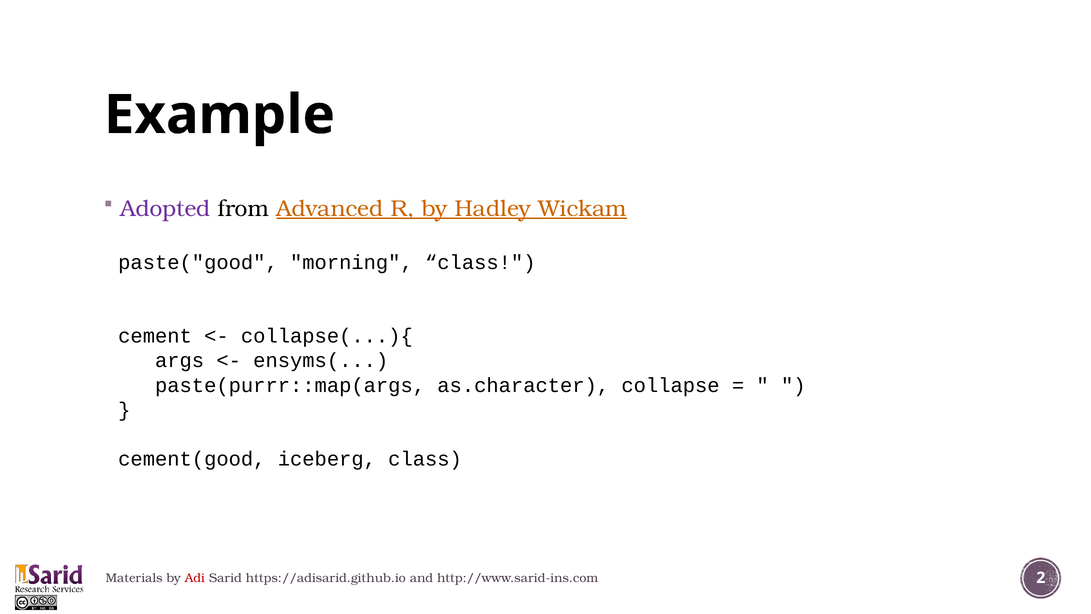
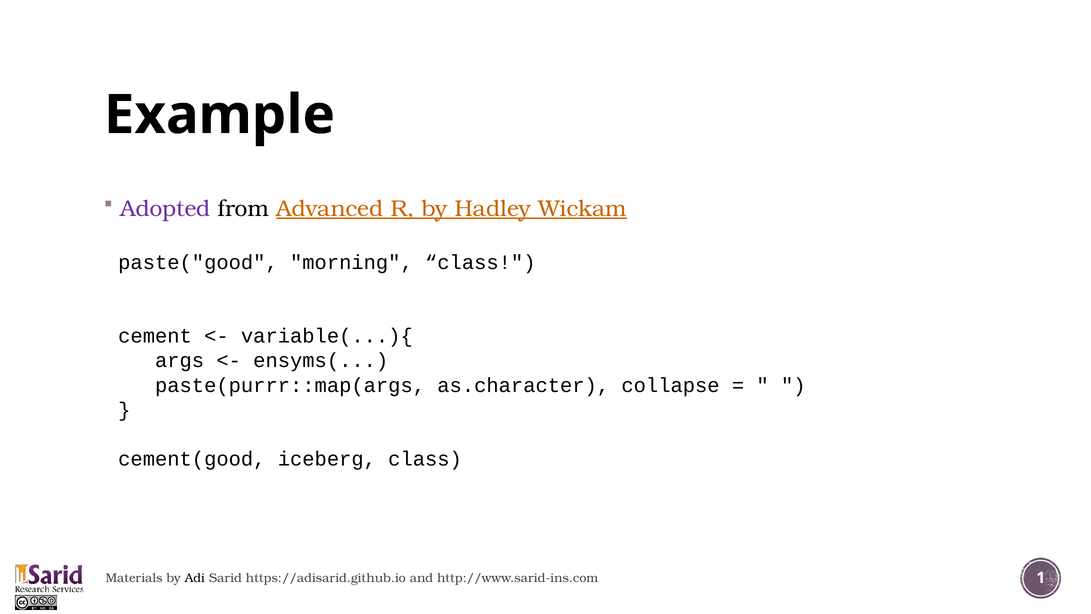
collapse(...){: collapse(...){ -> variable(...){
Adi colour: red -> black
2: 2 -> 1
